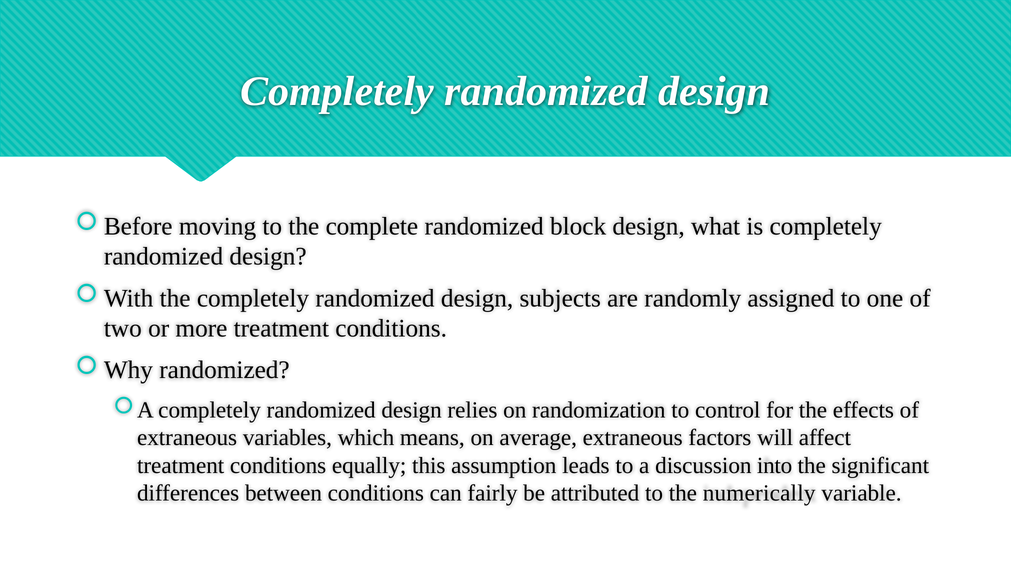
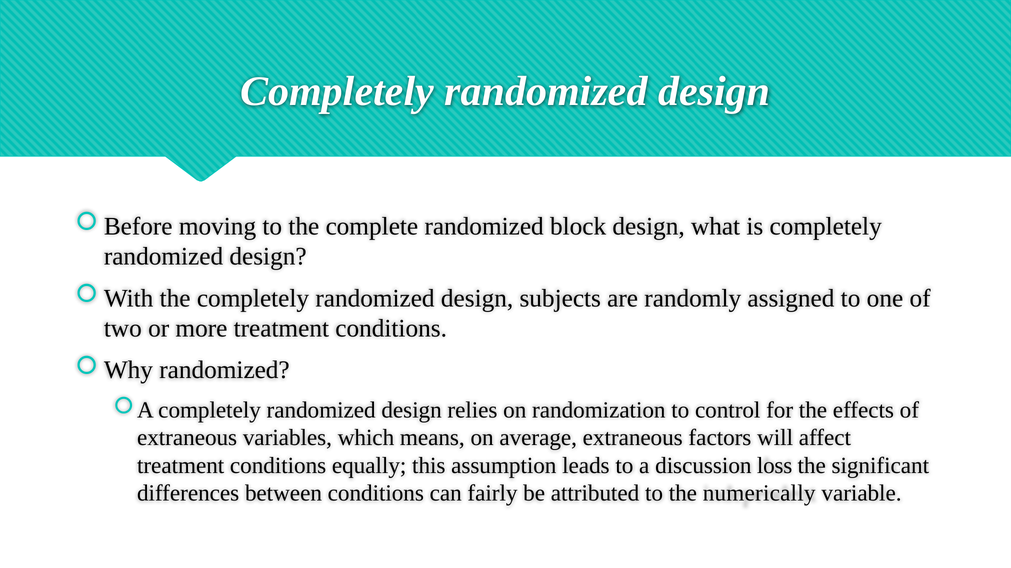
into: into -> loss
